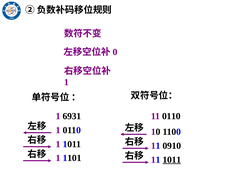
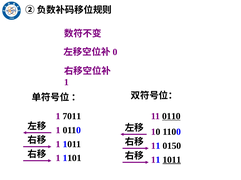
6931: 6931 -> 7011
0110 at (171, 117) underline: none -> present
0910: 0910 -> 0150
